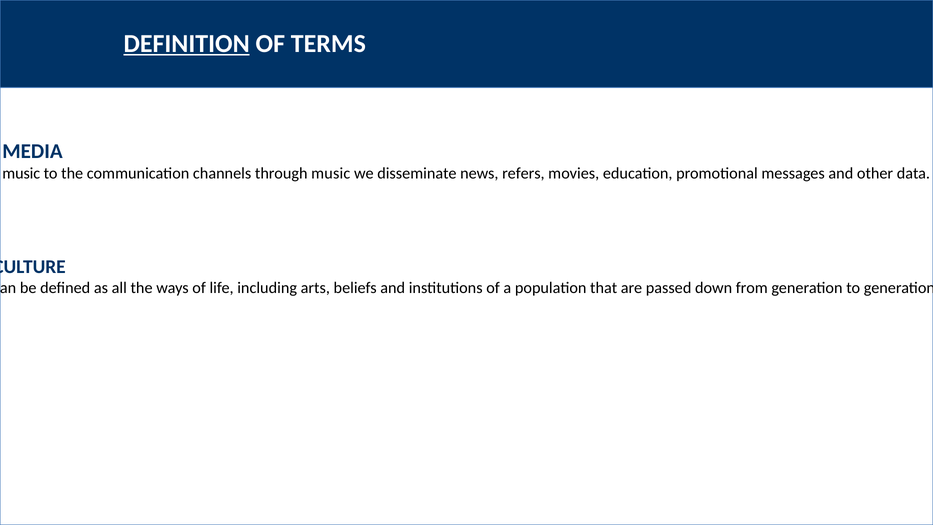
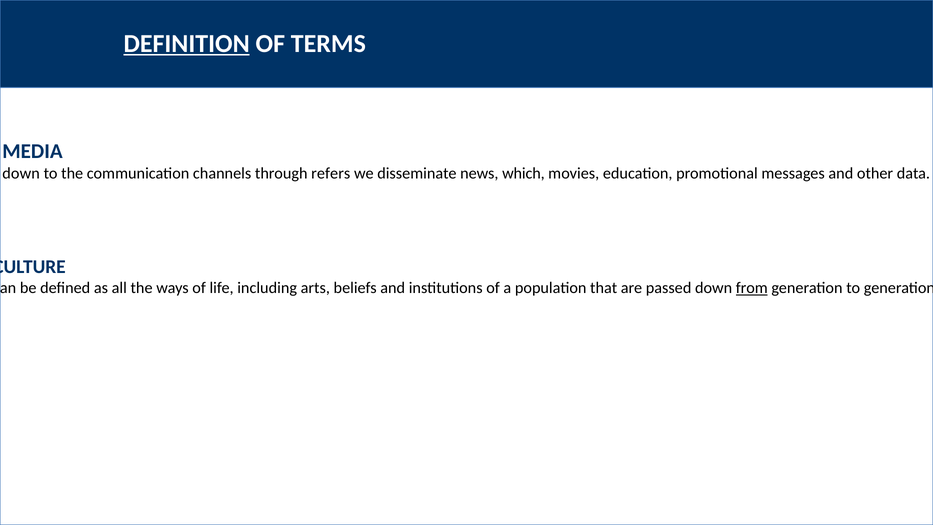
music at (21, 173): music -> down
through music: music -> refers
refers: refers -> which
from underline: none -> present
